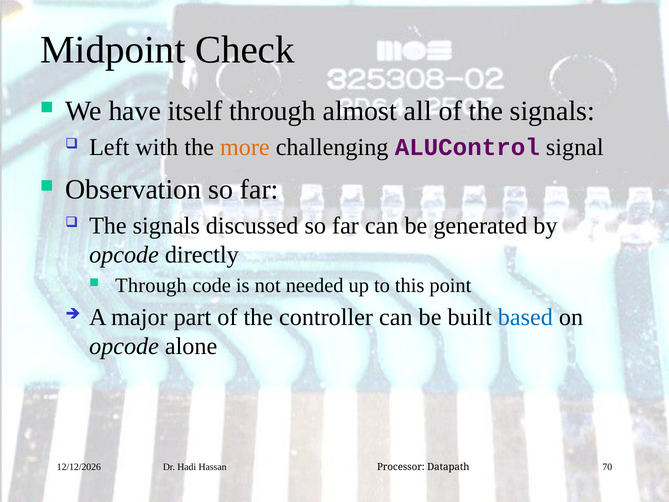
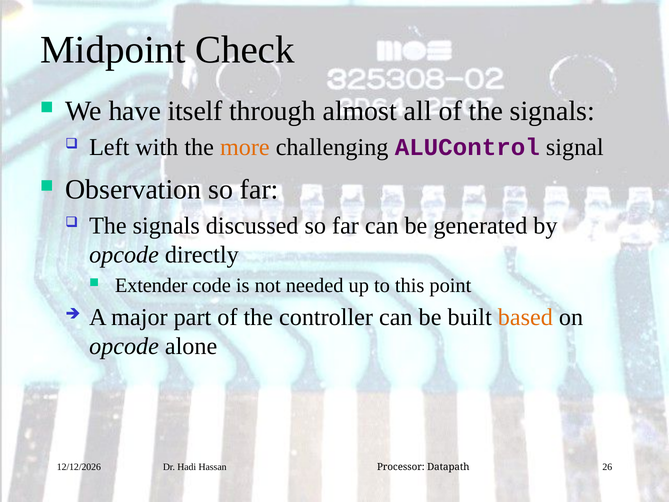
Through at (151, 285): Through -> Extender
based colour: blue -> orange
70: 70 -> 26
